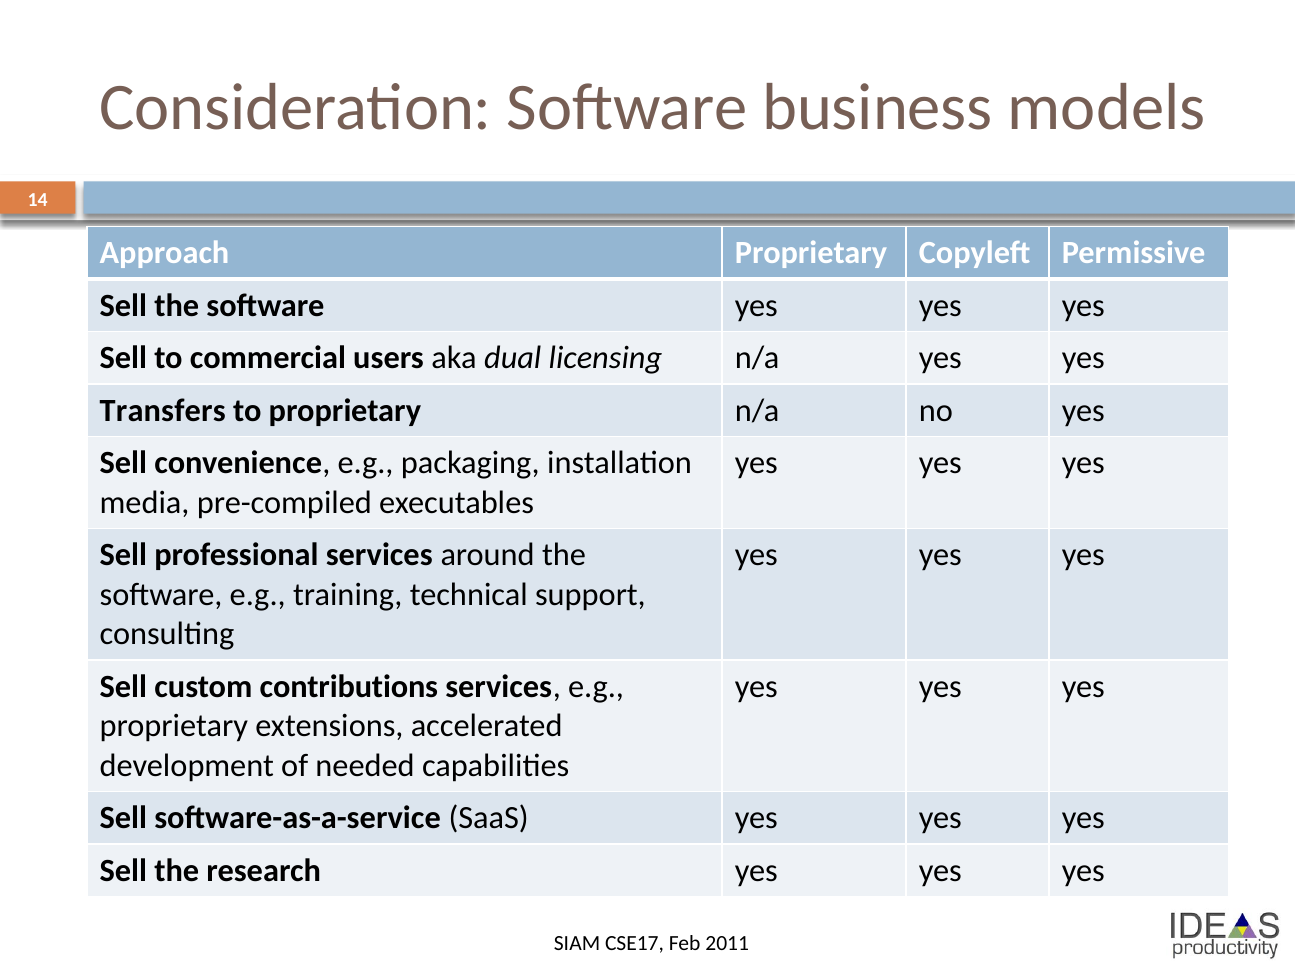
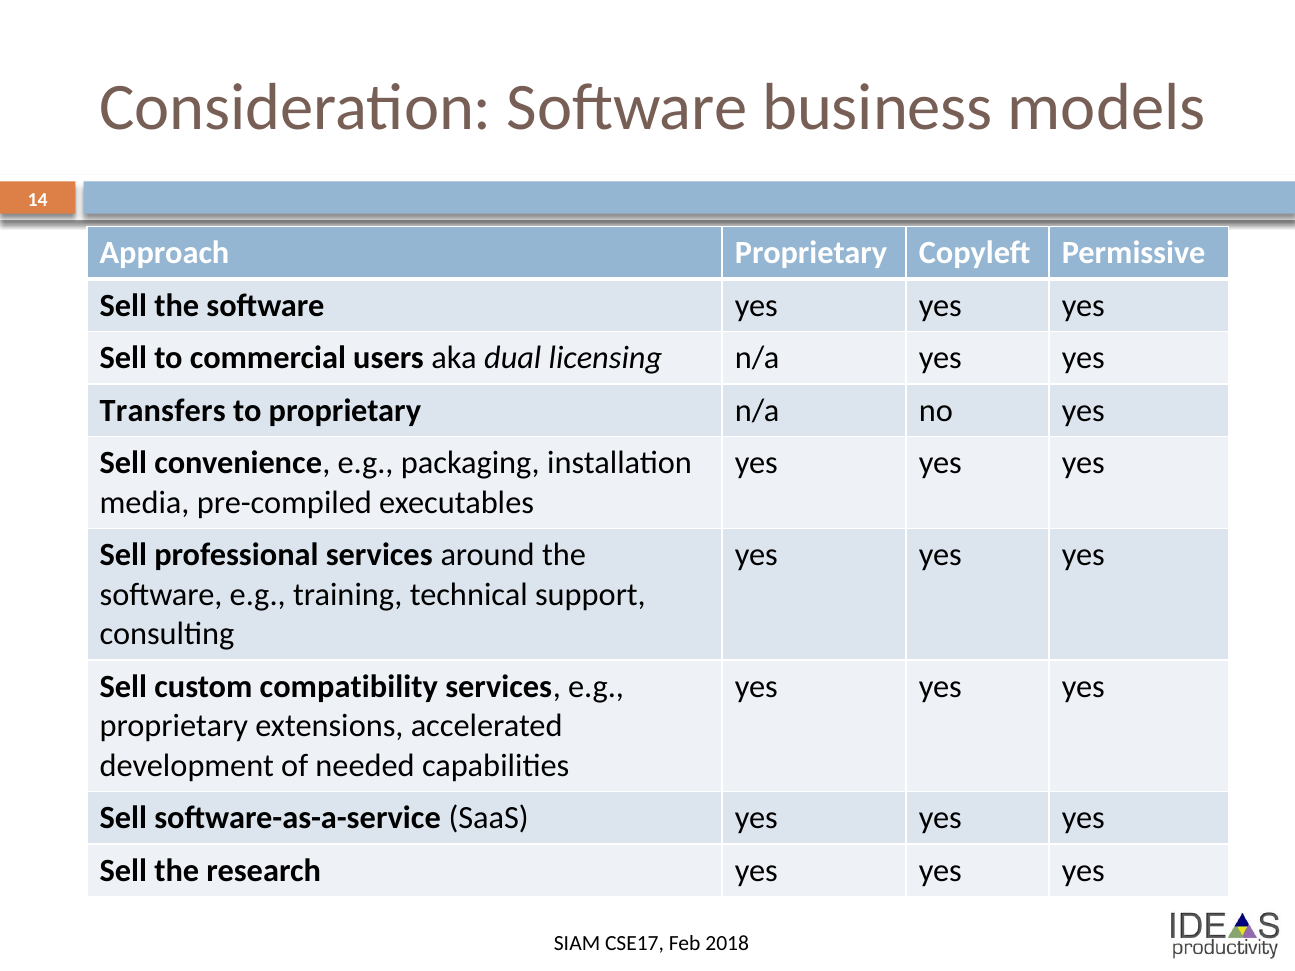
contributions: contributions -> compatibility
2011: 2011 -> 2018
